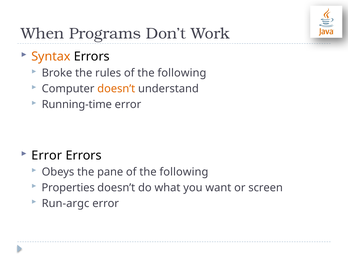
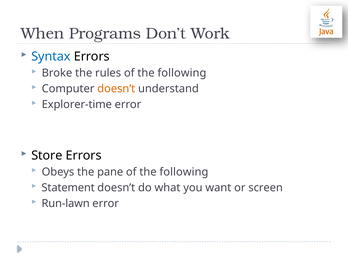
Syntax colour: orange -> blue
Running-time: Running-time -> Explorer-time
Error at (47, 155): Error -> Store
Properties: Properties -> Statement
Run-argc: Run-argc -> Run-lawn
